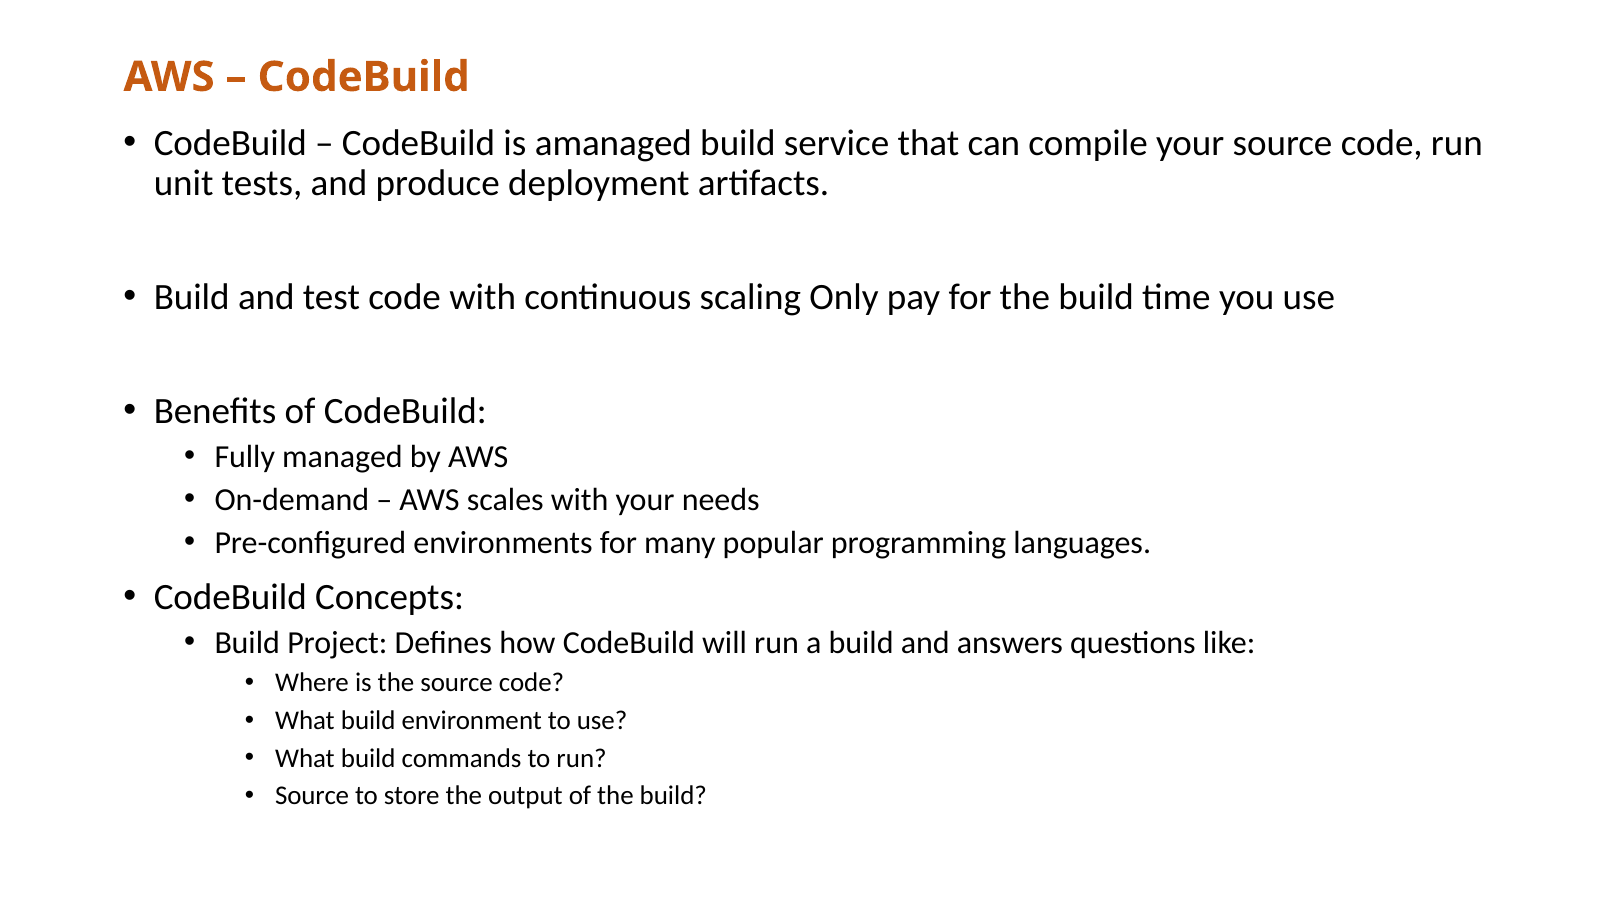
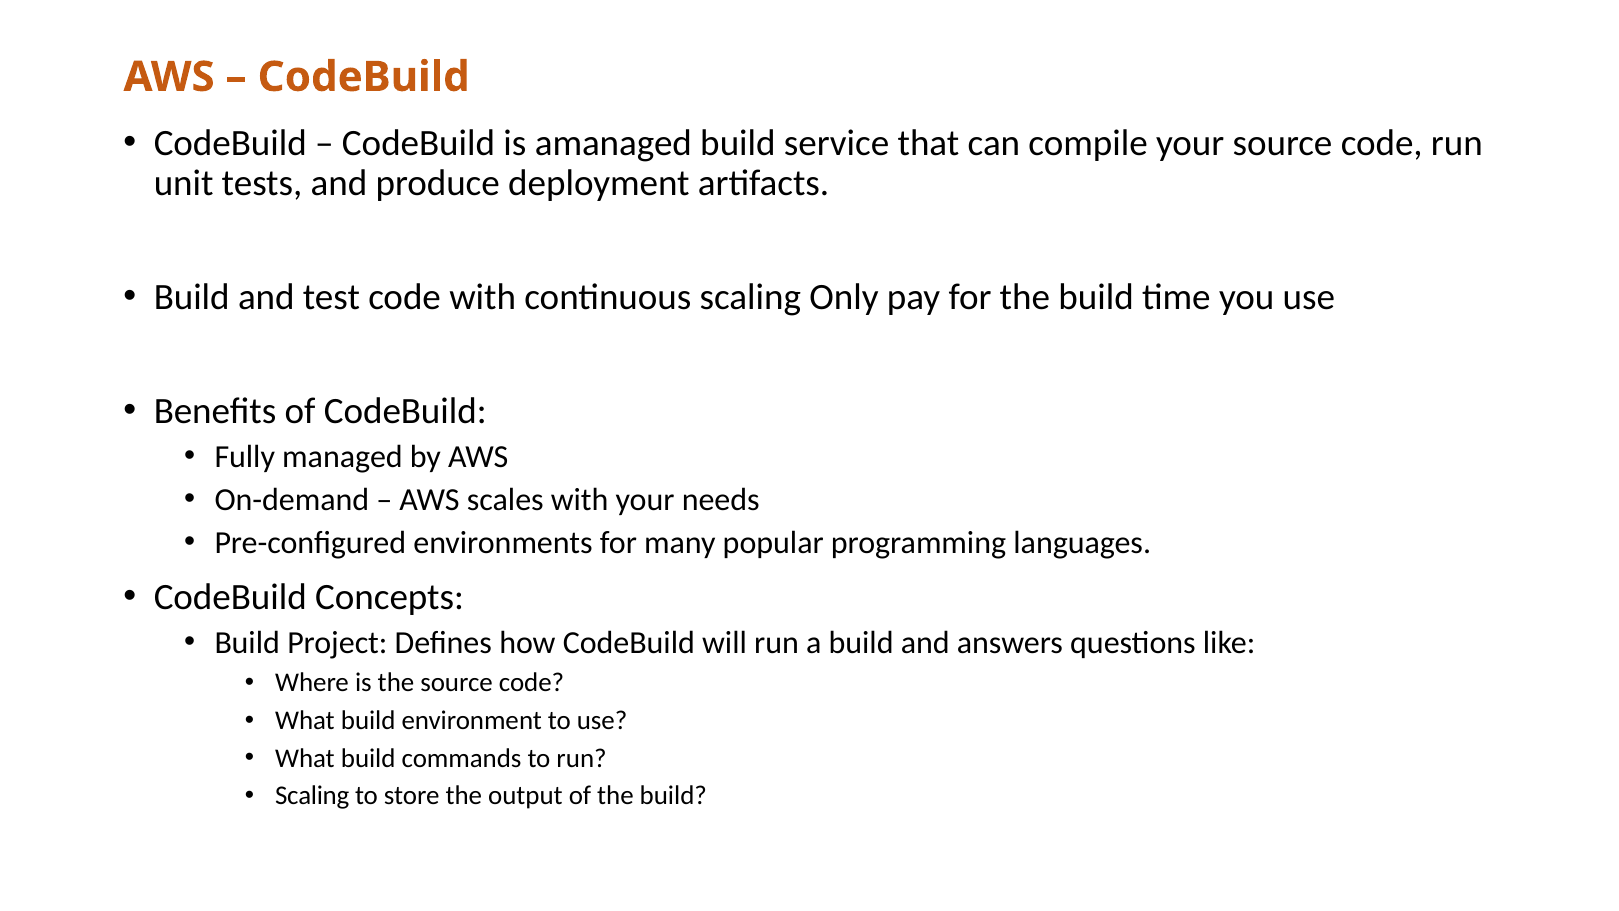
Source at (312, 795): Source -> Scaling
